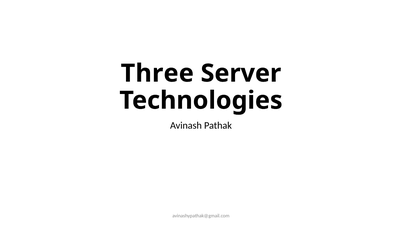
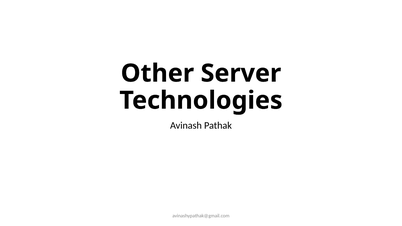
Three: Three -> Other
